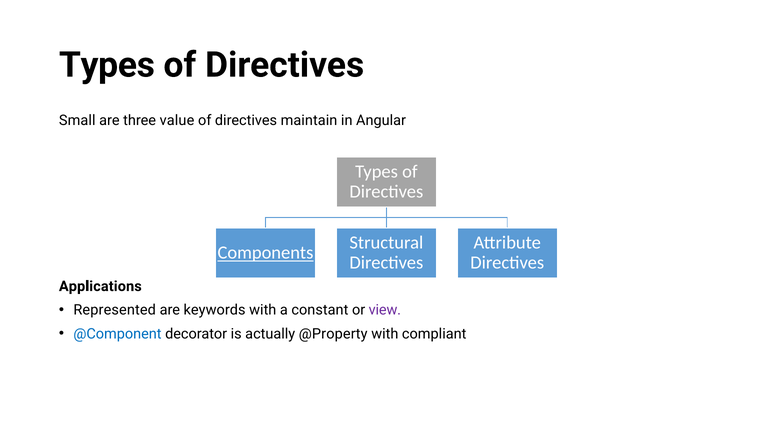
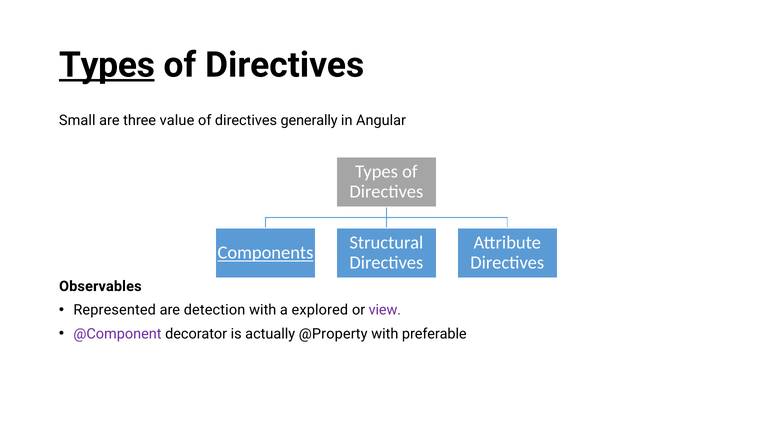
Types at (107, 65) underline: none -> present
maintain: maintain -> generally
Applications: Applications -> Observables
keywords: keywords -> detection
constant: constant -> explored
@Component colour: blue -> purple
compliant: compliant -> preferable
